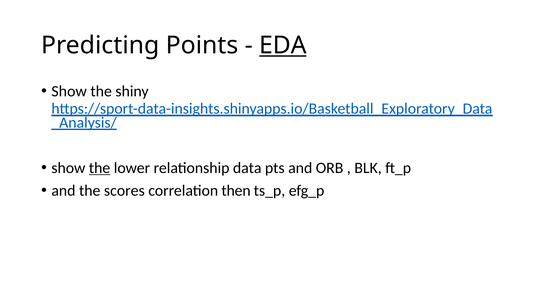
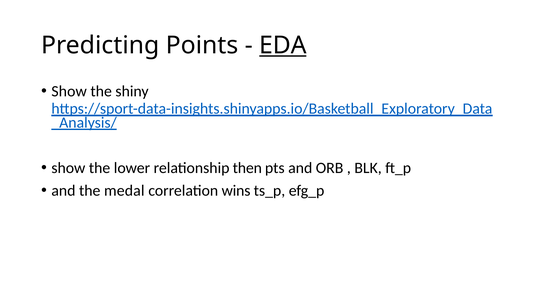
the at (100, 168) underline: present -> none
data: data -> then
scores: scores -> medal
then: then -> wins
